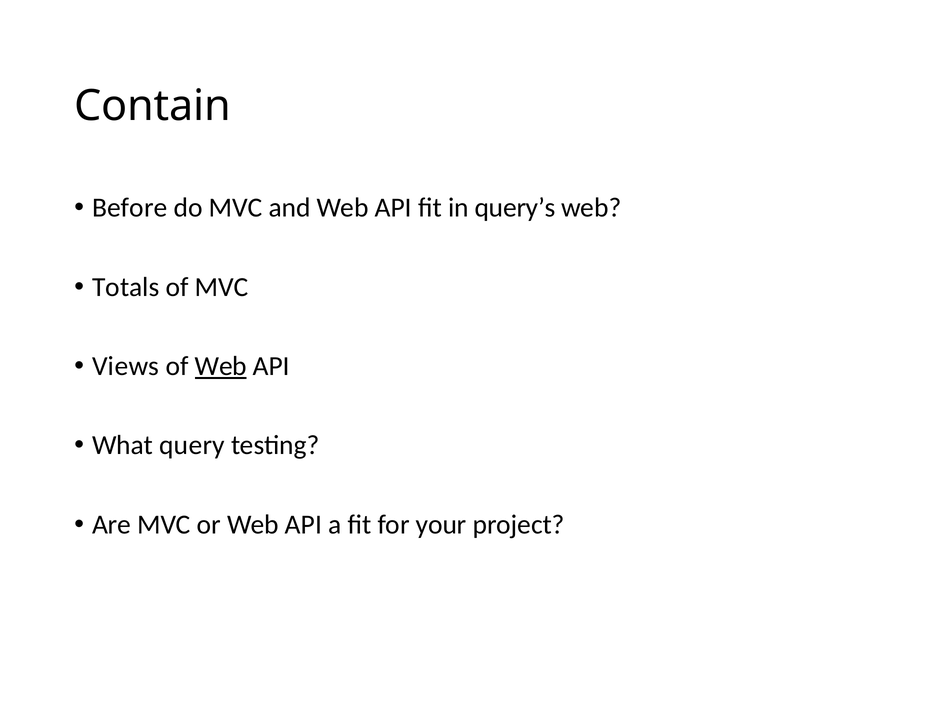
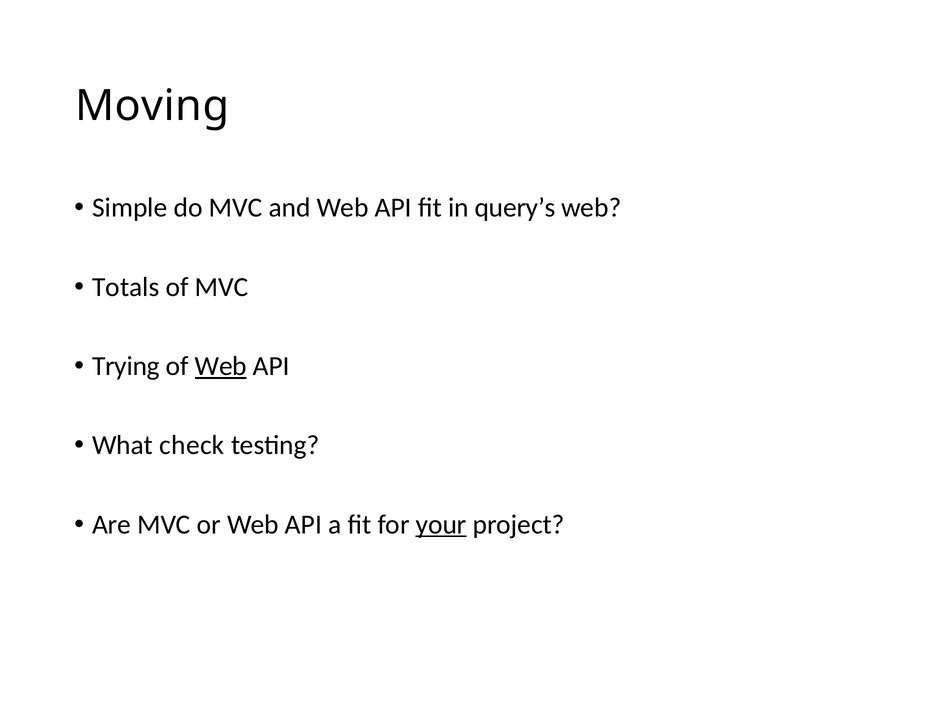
Contain: Contain -> Moving
Before: Before -> Simple
Views: Views -> Trying
query: query -> check
your underline: none -> present
